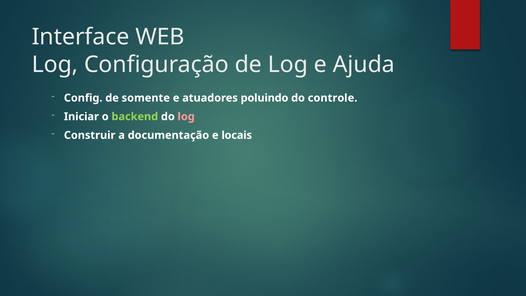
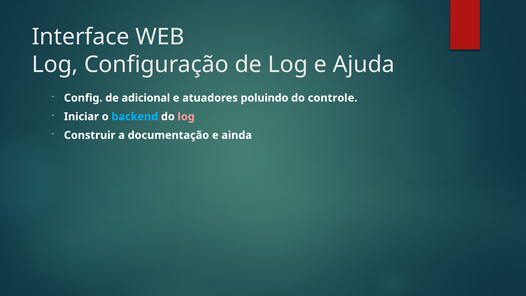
somente: somente -> adicional
backend colour: light green -> light blue
locais: locais -> ainda
